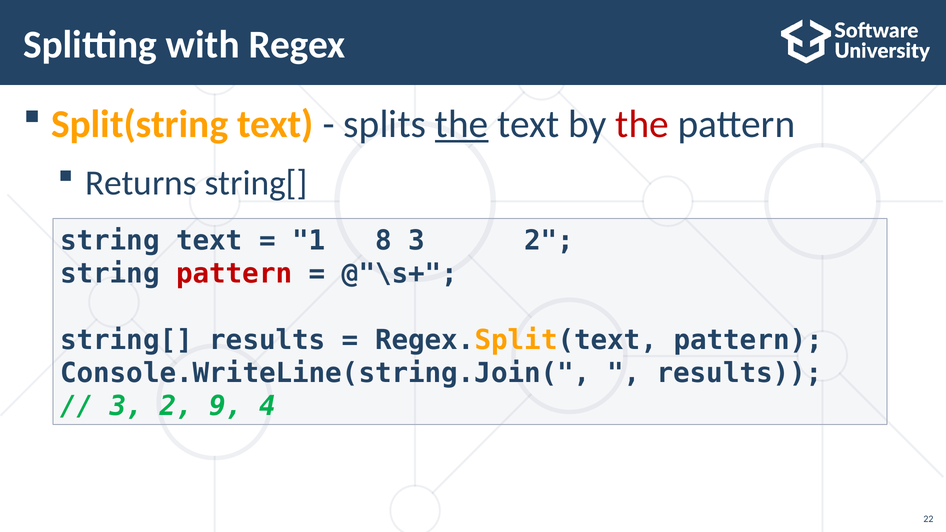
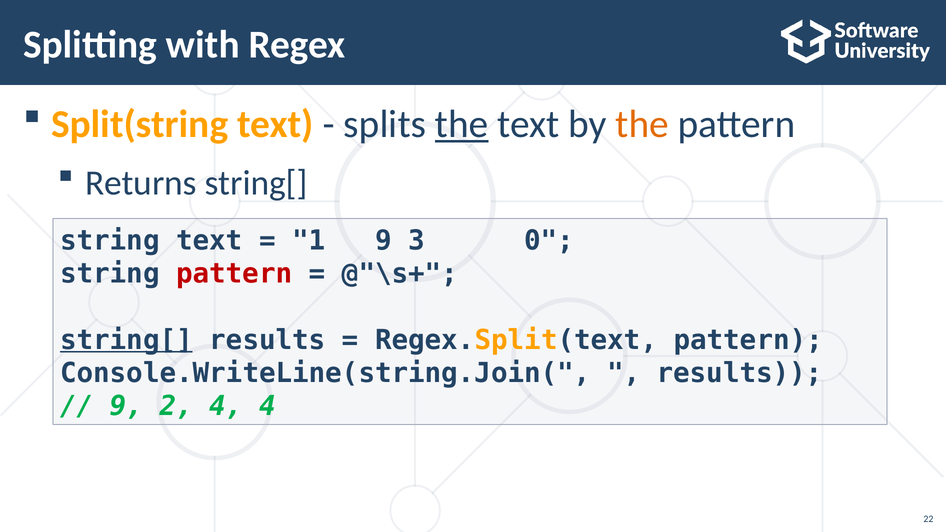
the at (642, 124) colour: red -> orange
1 8: 8 -> 9
2 at (549, 241): 2 -> 0
string[ at (126, 340) underline: none -> present
3 at (126, 406): 3 -> 9
2 9: 9 -> 4
